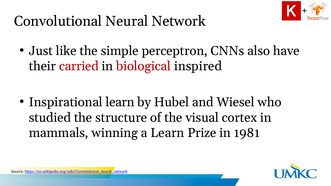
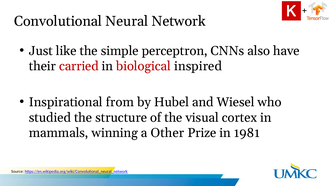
Inspirational learn: learn -> from
a Learn: Learn -> Other
